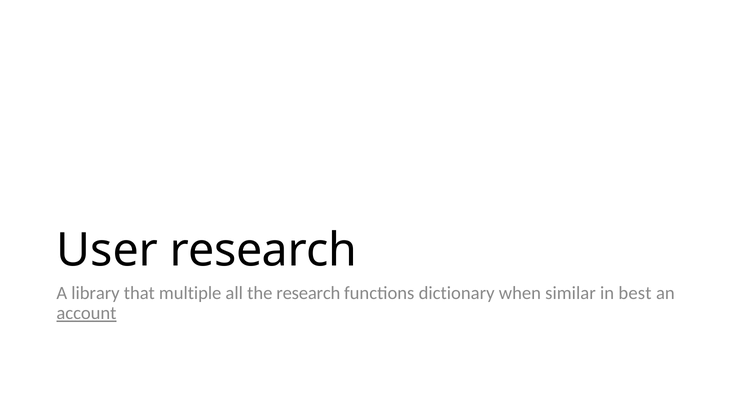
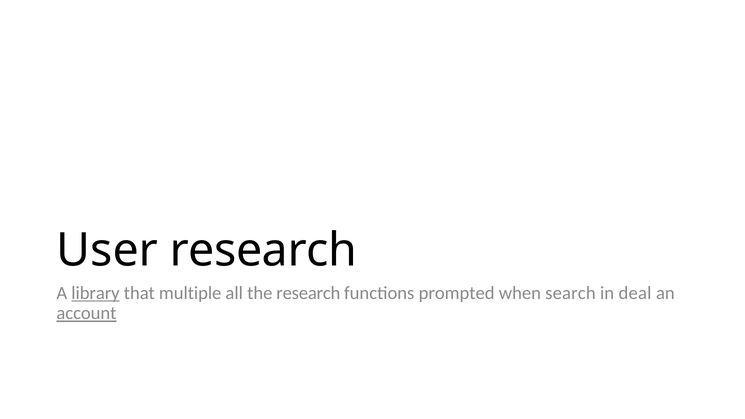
library underline: none -> present
dictionary: dictionary -> prompted
similar: similar -> search
best: best -> deal
